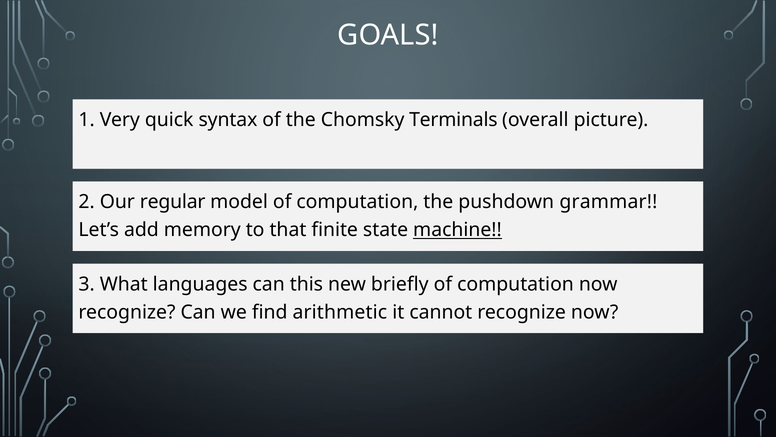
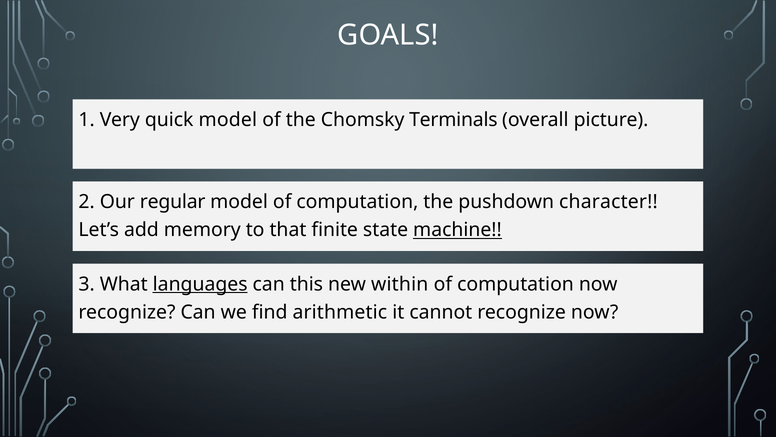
quick syntax: syntax -> model
grammar: grammar -> character
languages underline: none -> present
briefly: briefly -> within
